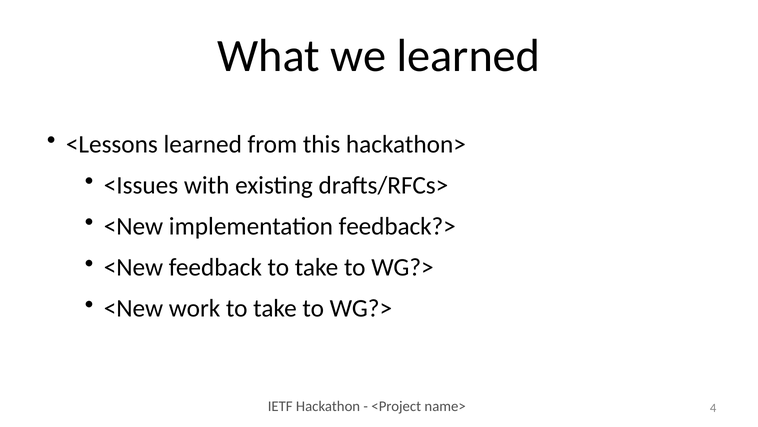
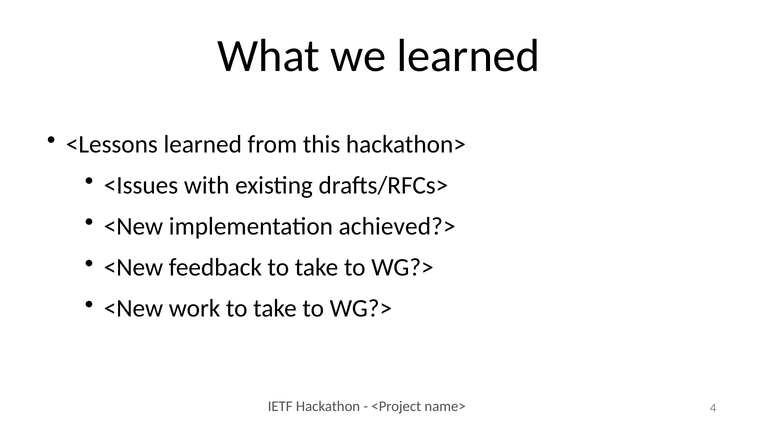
feedback?>: feedback?> -> achieved?>
